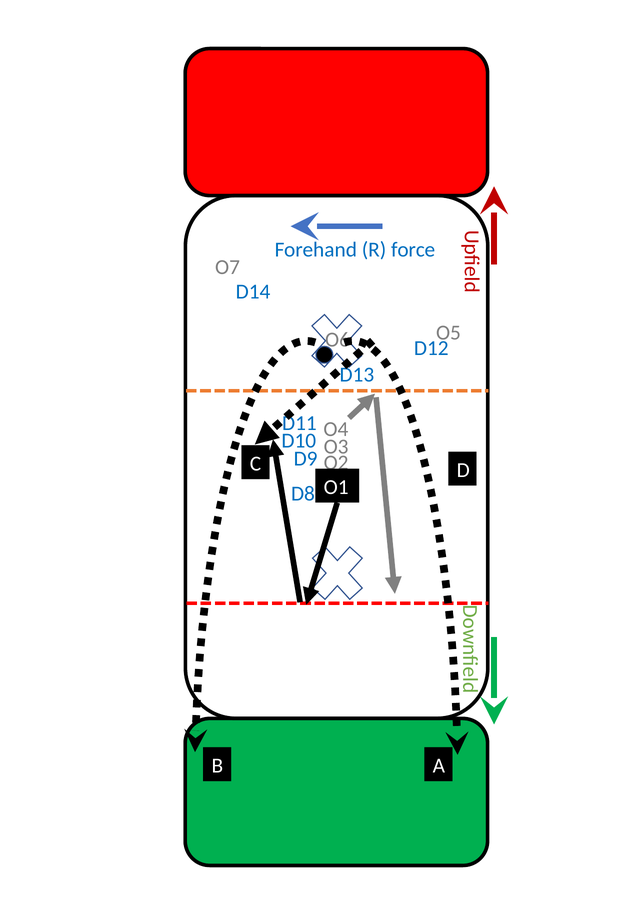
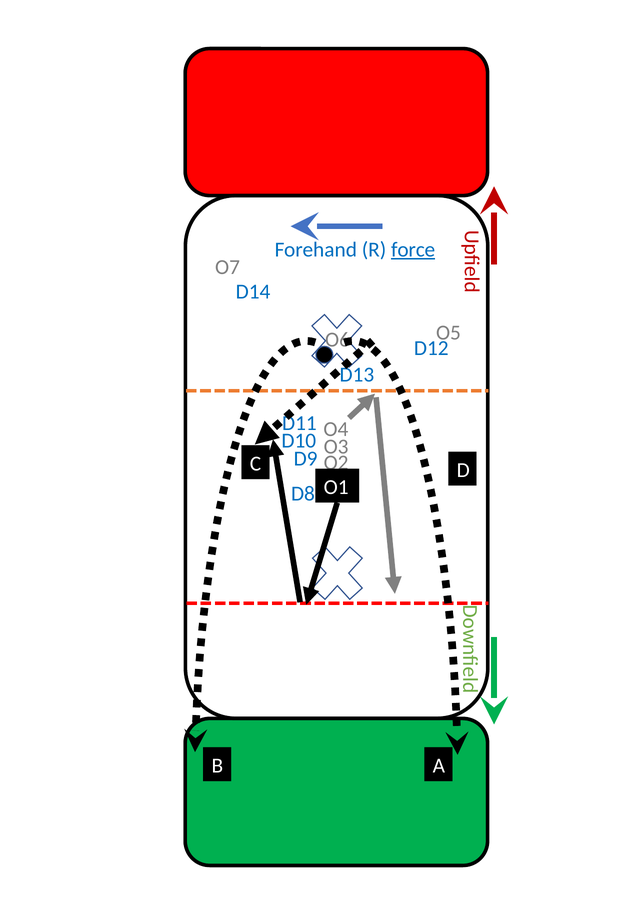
force underline: none -> present
